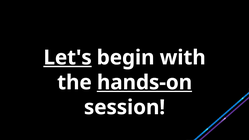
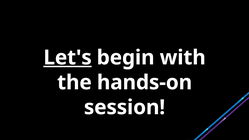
hands-on underline: present -> none
